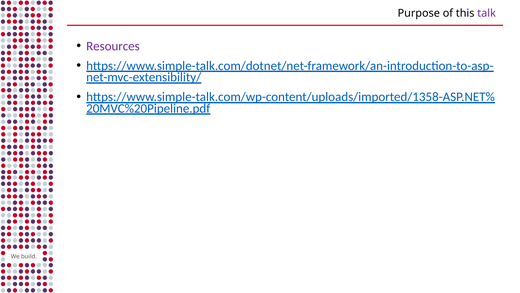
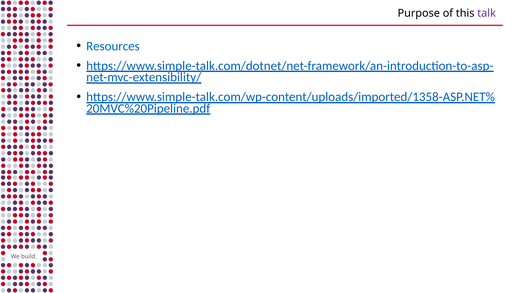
Resources colour: purple -> blue
